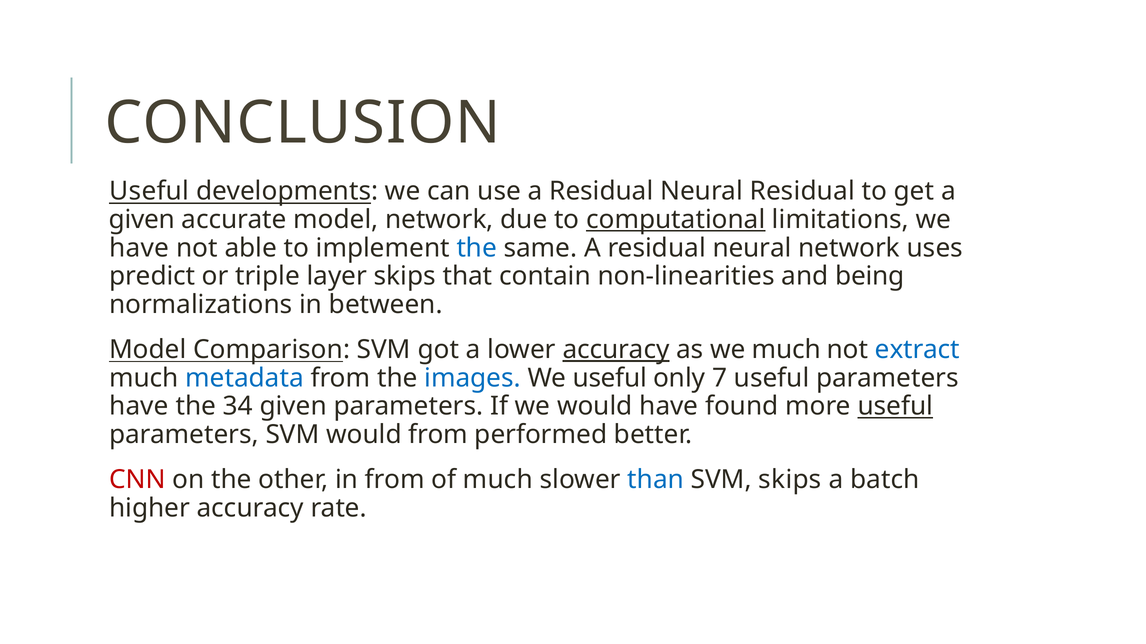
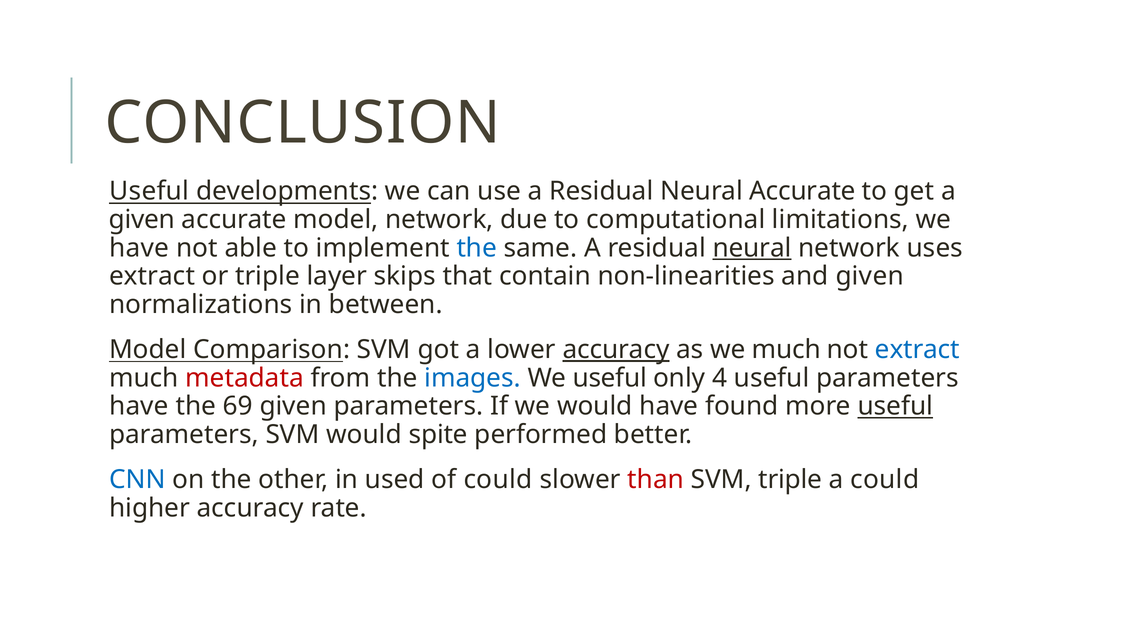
Neural Residual: Residual -> Accurate
computational underline: present -> none
neural at (752, 248) underline: none -> present
predict at (152, 277): predict -> extract
and being: being -> given
metadata colour: blue -> red
7: 7 -> 4
34: 34 -> 69
would from: from -> spite
CNN colour: red -> blue
in from: from -> used
of much: much -> could
than colour: blue -> red
SVM skips: skips -> triple
a batch: batch -> could
